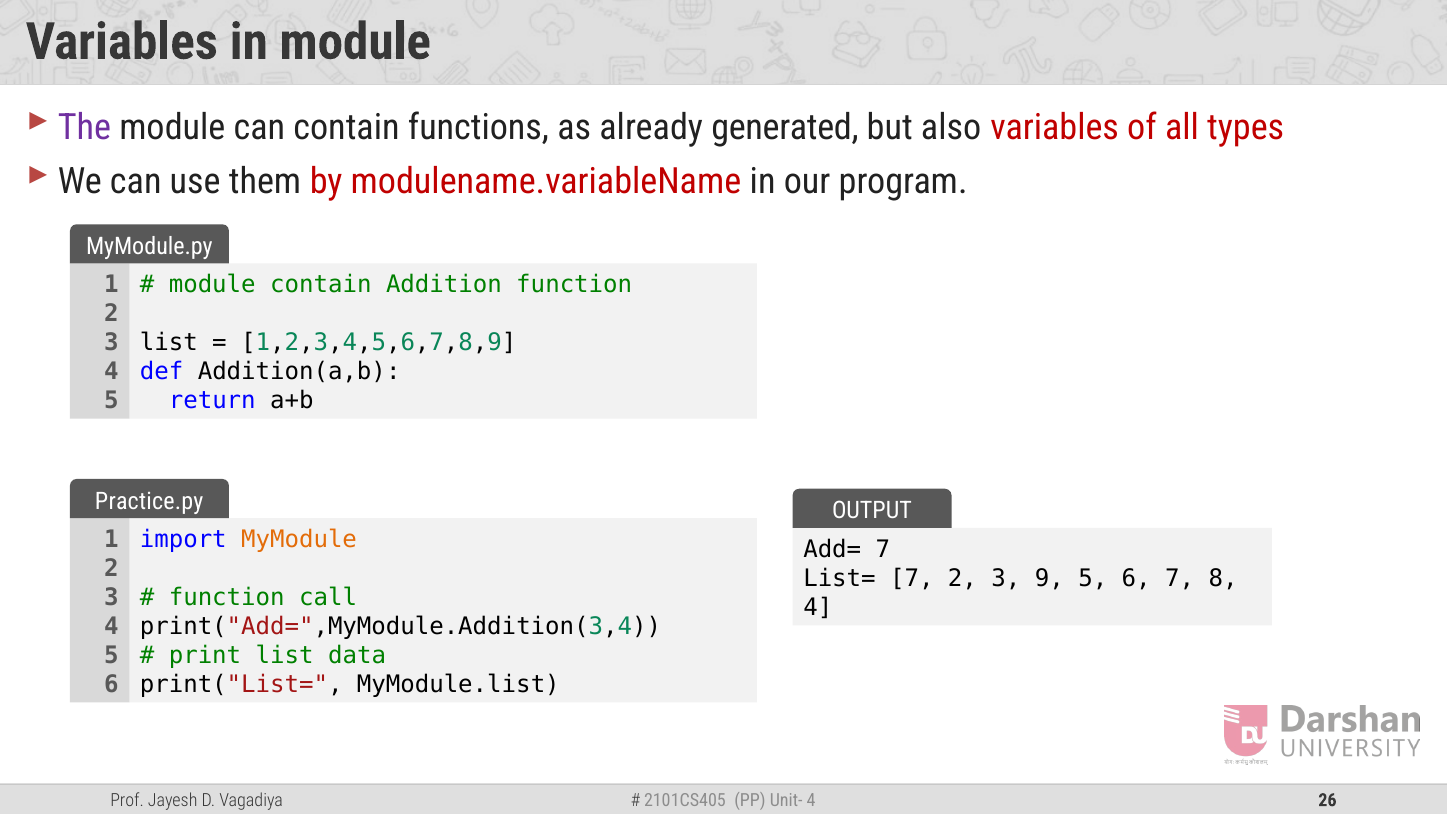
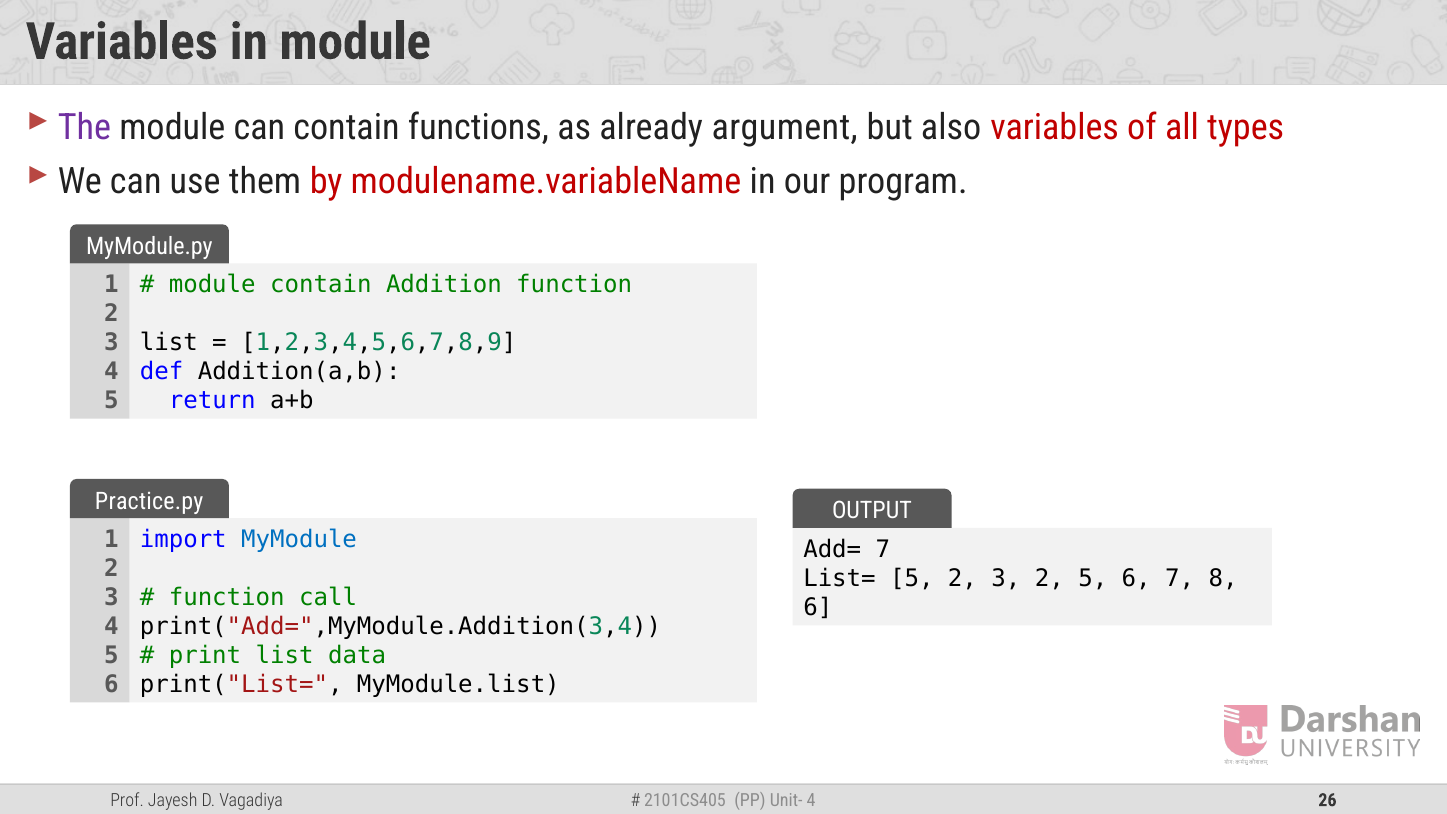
generated: generated -> argument
MyModule colour: orange -> blue
List= 7: 7 -> 5
3 9: 9 -> 2
4 at (818, 607): 4 -> 6
